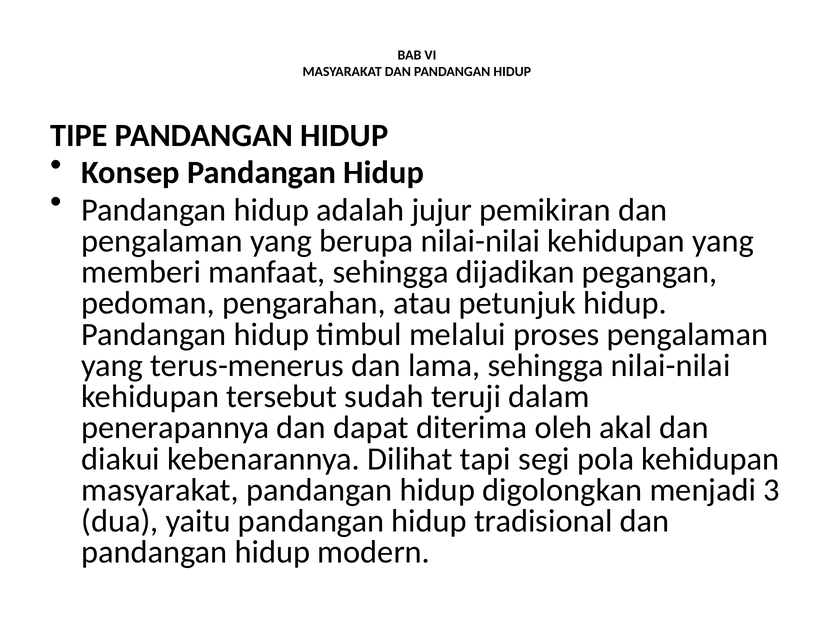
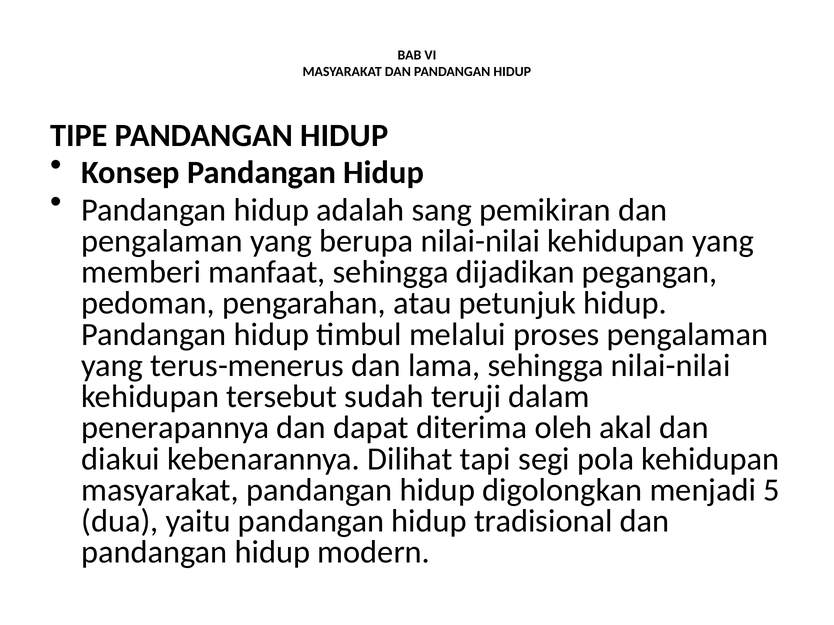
jujur: jujur -> sang
3: 3 -> 5
